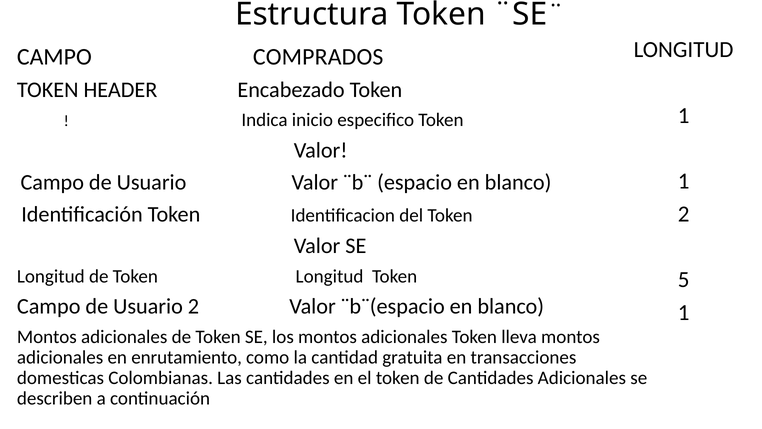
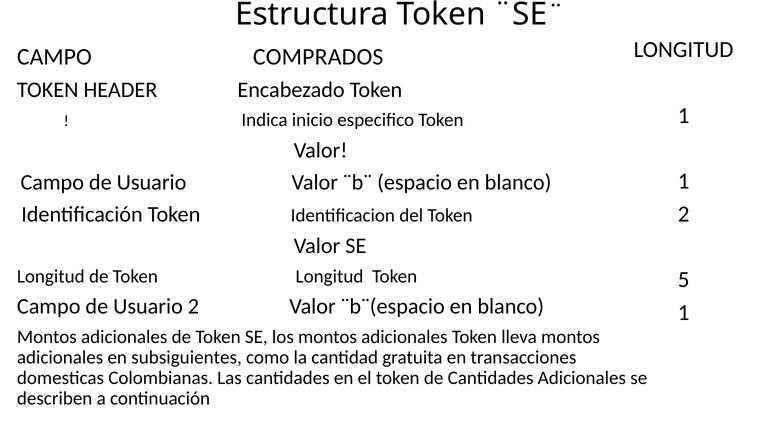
enrutamiento: enrutamiento -> subsiguientes
